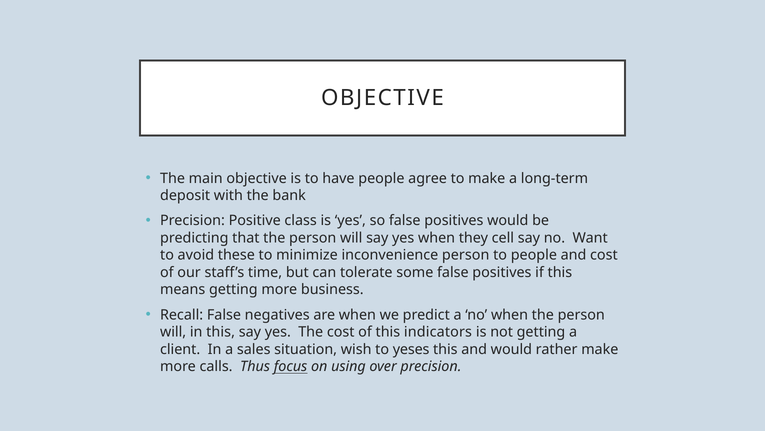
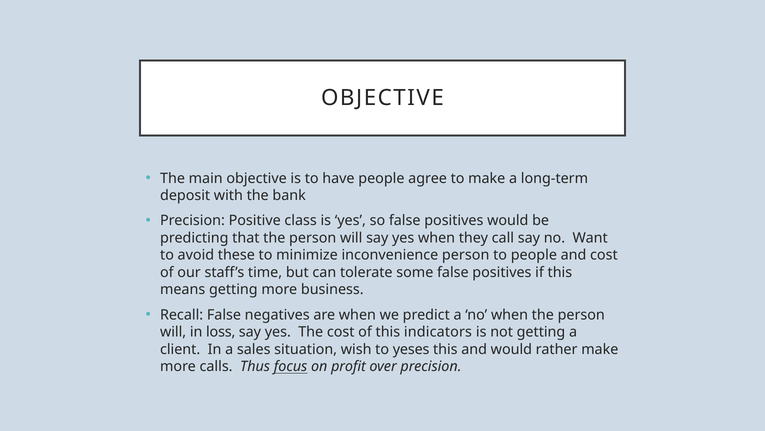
cell: cell -> call
in this: this -> loss
using: using -> profit
